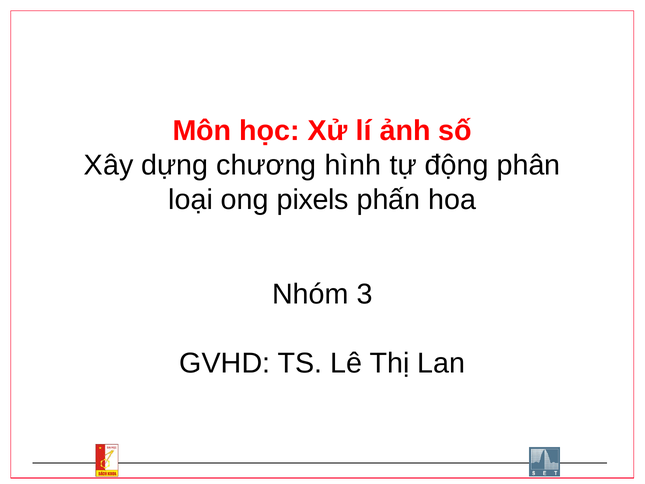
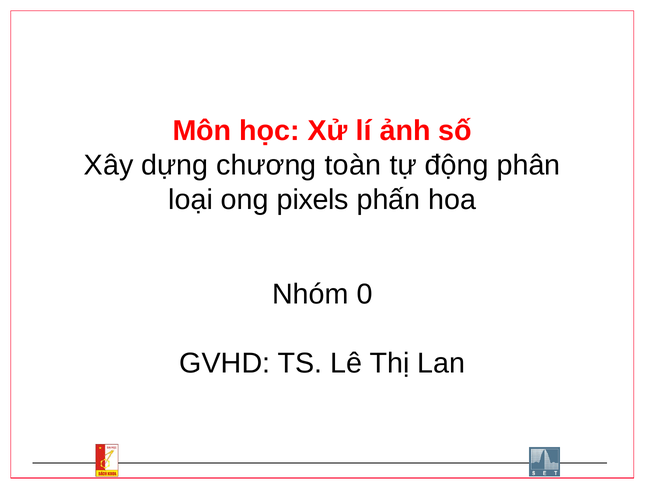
hình: hình -> toàn
3: 3 -> 0
